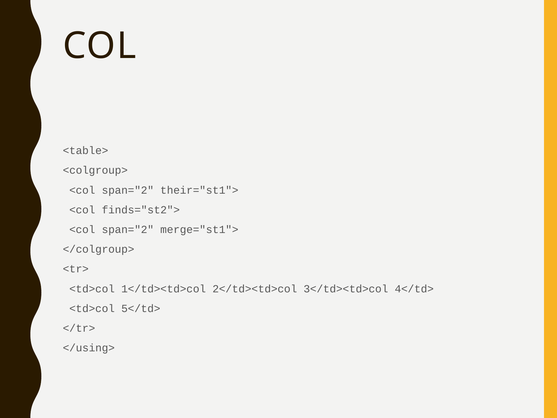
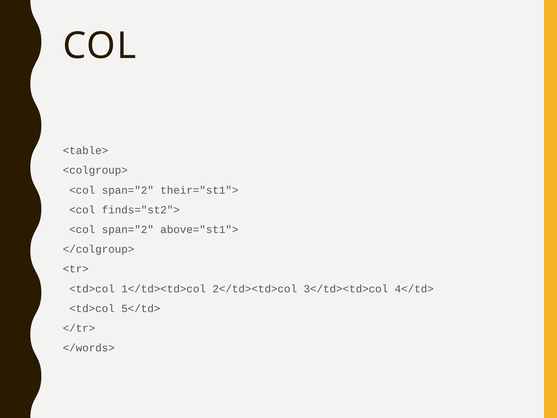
merge="st1">: merge="st1"> -> above="st1">
</using>: </using> -> </words>
